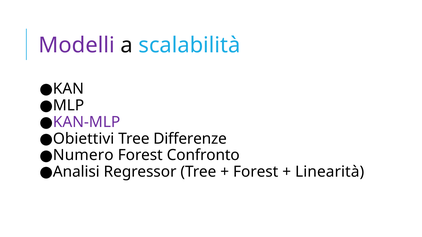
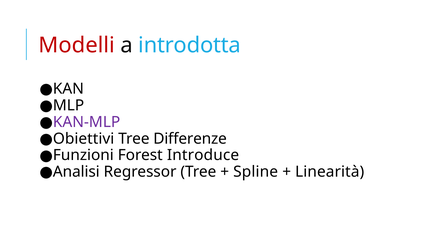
Modelli colour: purple -> red
scalabilità: scalabilità -> introdotta
Numero: Numero -> Funzioni
Confronto: Confronto -> Introduce
Forest at (256, 172): Forest -> Spline
